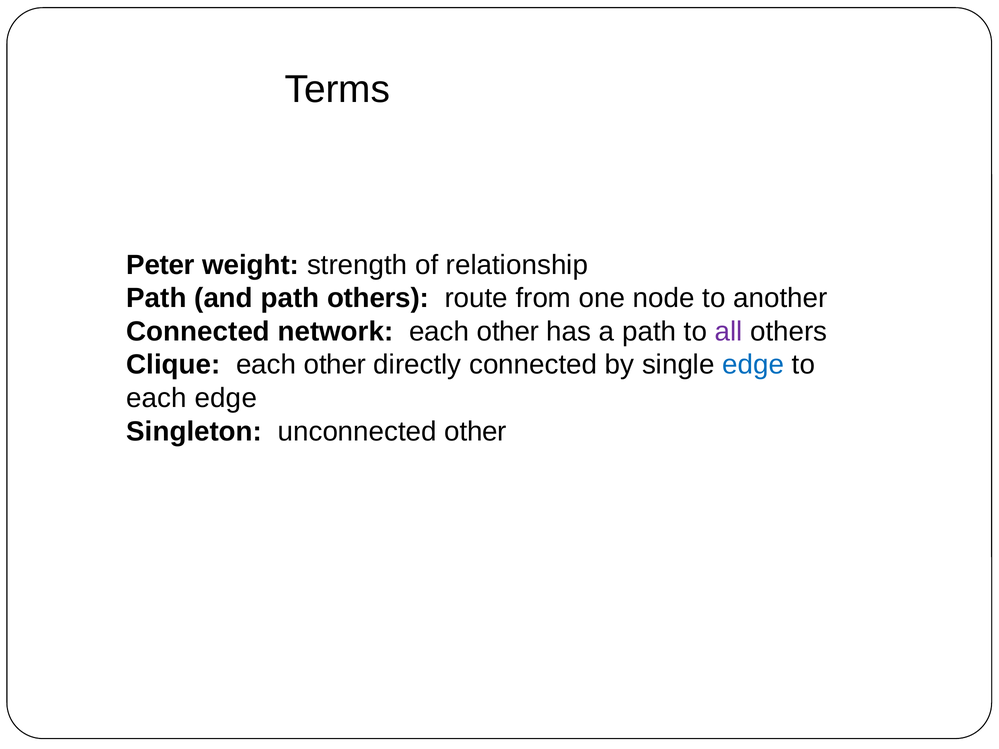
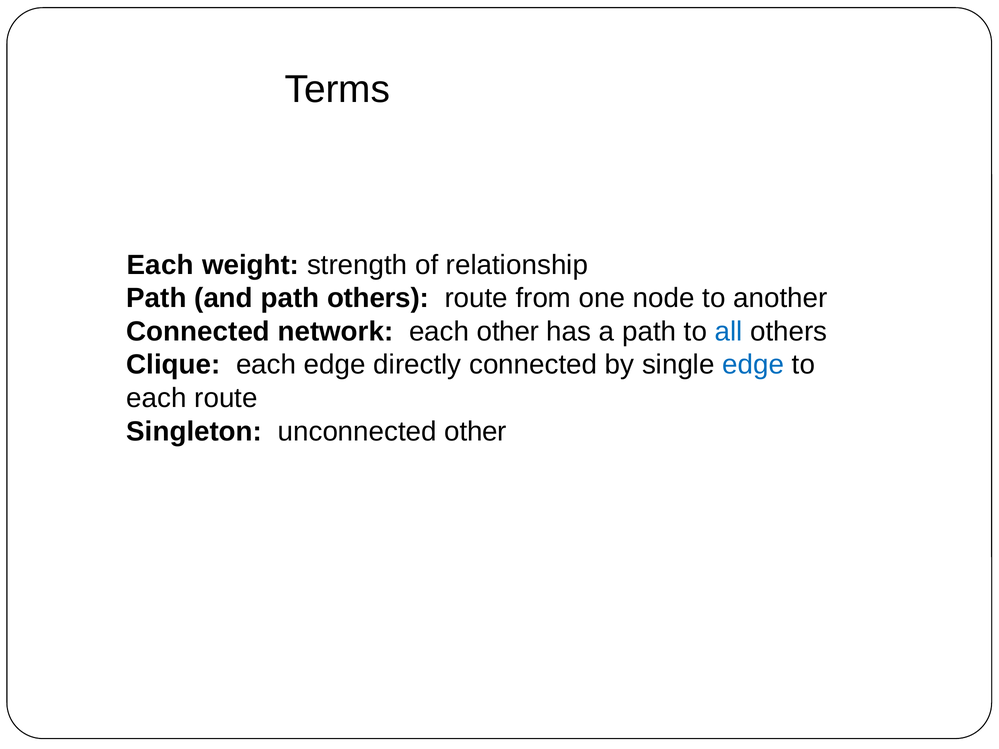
Peter at (161, 265): Peter -> Each
all colour: purple -> blue
Clique each other: other -> edge
each edge: edge -> route
